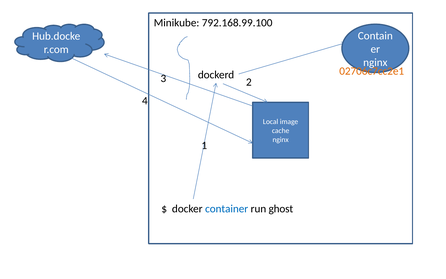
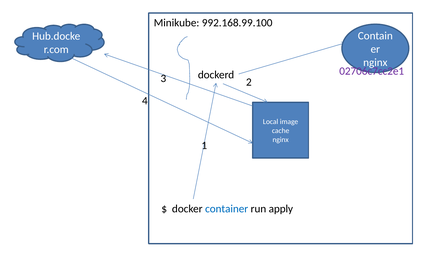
792.168.99.100: 792.168.99.100 -> 992.168.99.100
02706c7cc2e1 colour: orange -> purple
ghost: ghost -> apply
